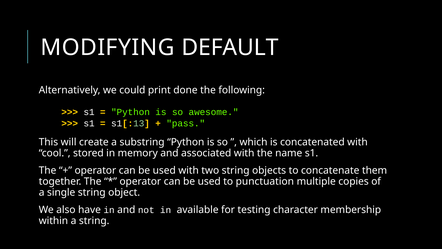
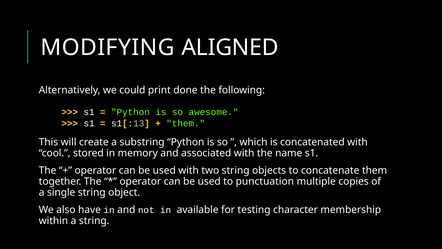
DEFAULT: DEFAULT -> ALIGNED
pass at (186, 123): pass -> them
